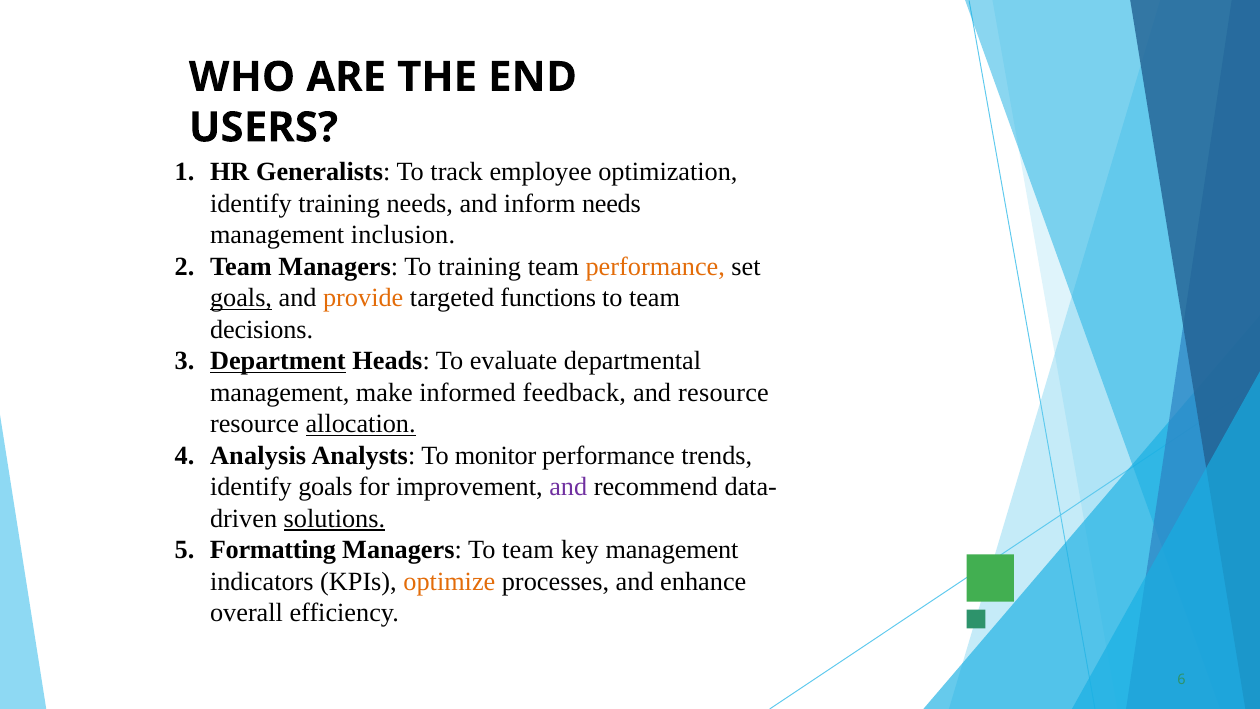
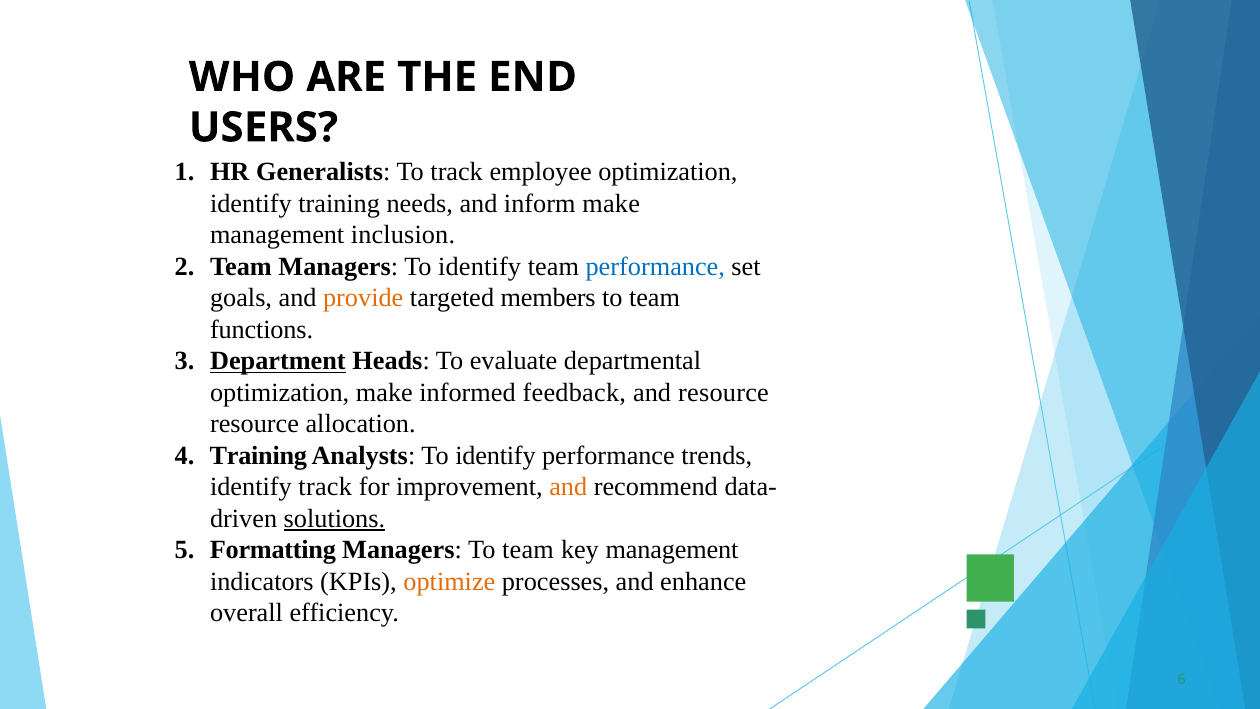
inform needs: needs -> make
Managers To training: training -> identify
performance at (655, 266) colour: orange -> blue
goals at (241, 298) underline: present -> none
functions: functions -> members
decisions: decisions -> functions
management at (280, 392): management -> optimization
allocation underline: present -> none
Analysis at (258, 455): Analysis -> Training
Analysts To monitor: monitor -> identify
identify goals: goals -> track
and at (568, 487) colour: purple -> orange
